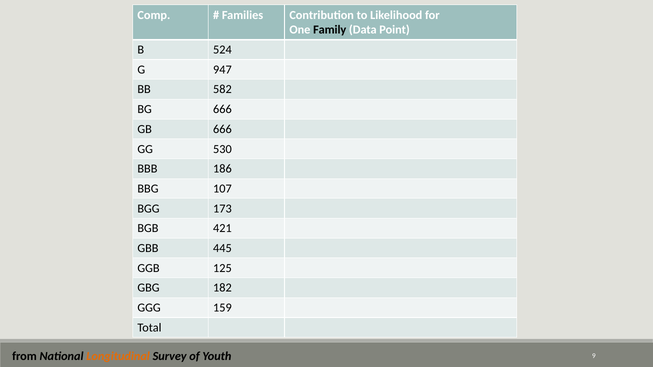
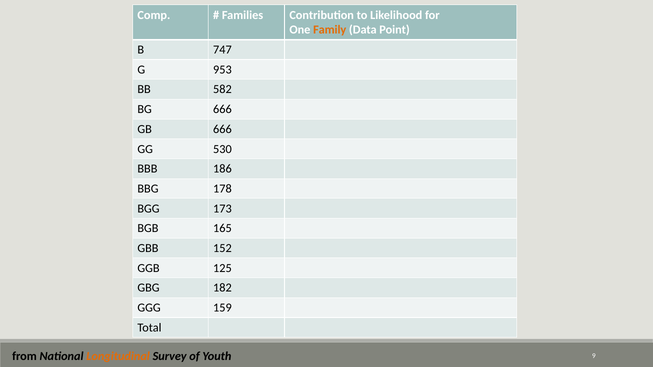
Family colour: black -> orange
524: 524 -> 747
947: 947 -> 953
107: 107 -> 178
421: 421 -> 165
445: 445 -> 152
